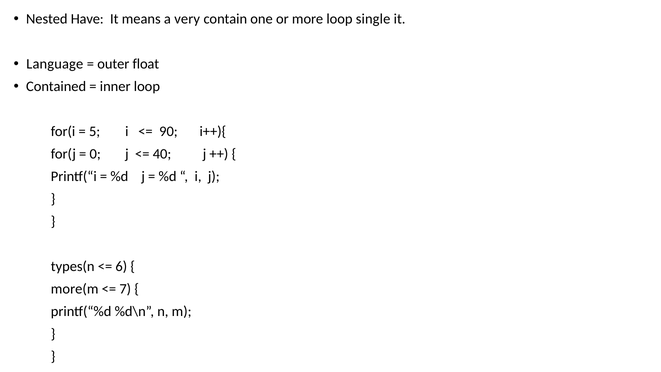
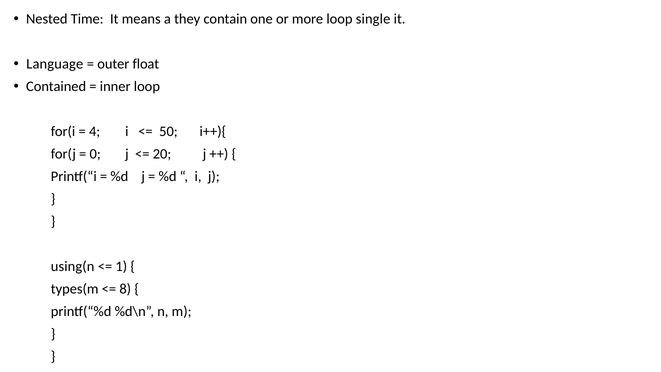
Have: Have -> Time
very: very -> they
5: 5 -> 4
90: 90 -> 50
40: 40 -> 20
types(n: types(n -> using(n
6: 6 -> 1
more(m: more(m -> types(m
7: 7 -> 8
